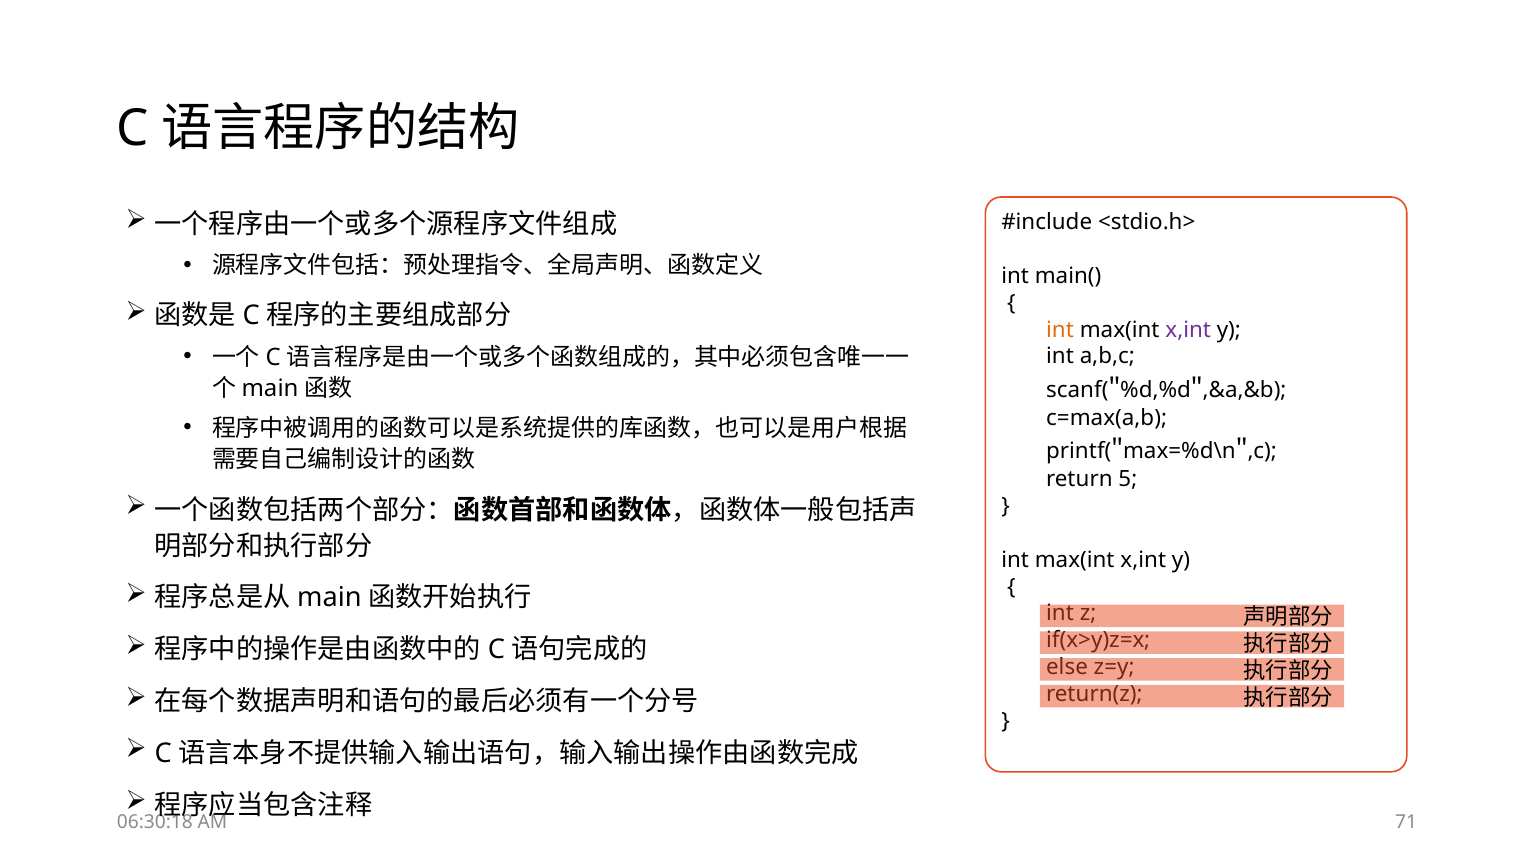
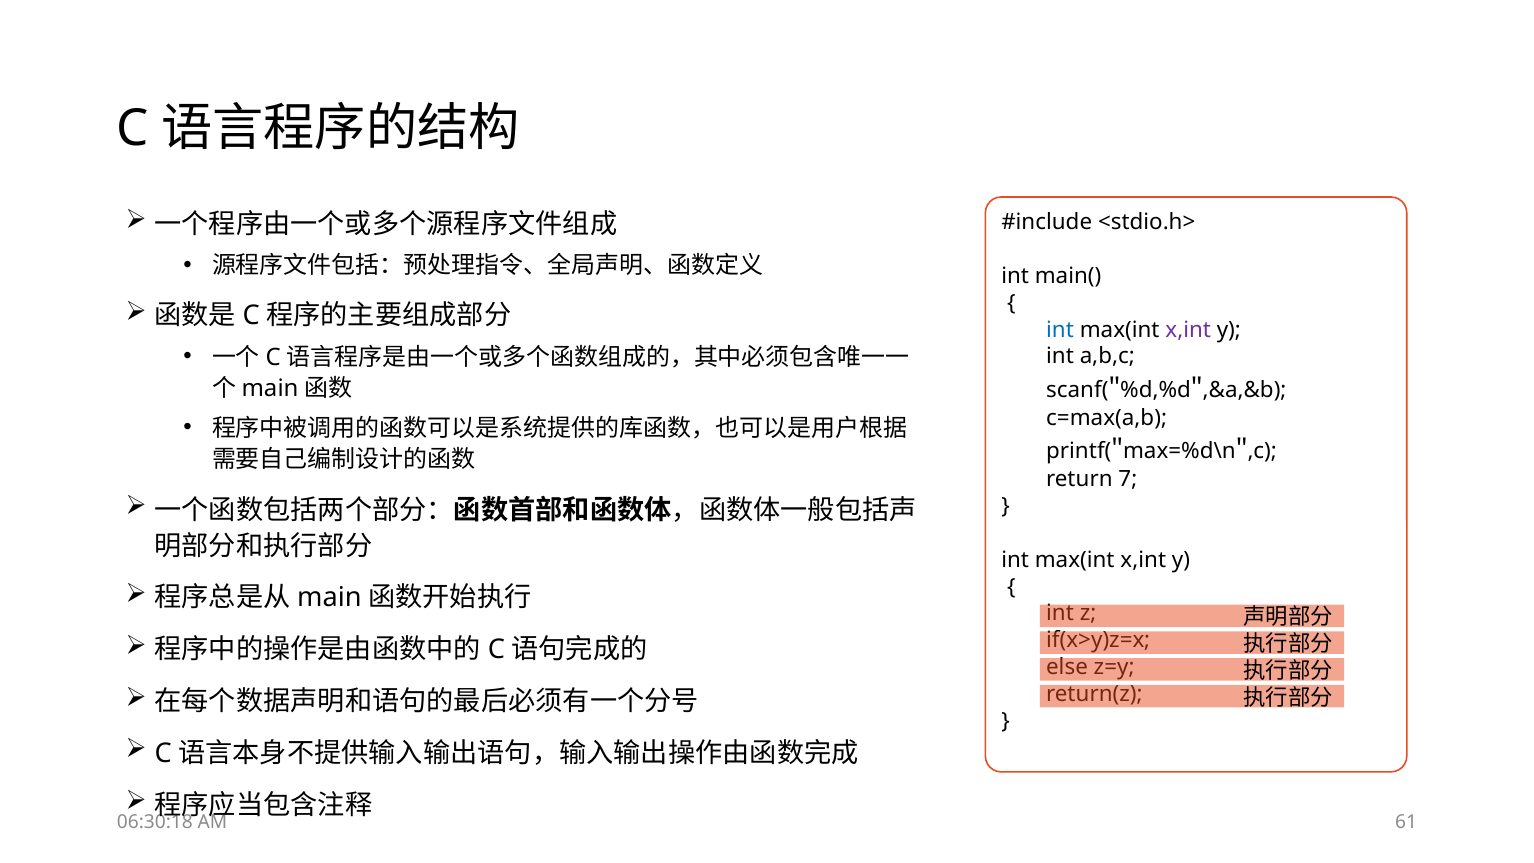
int at (1060, 330) colour: orange -> blue
5: 5 -> 7
71: 71 -> 61
